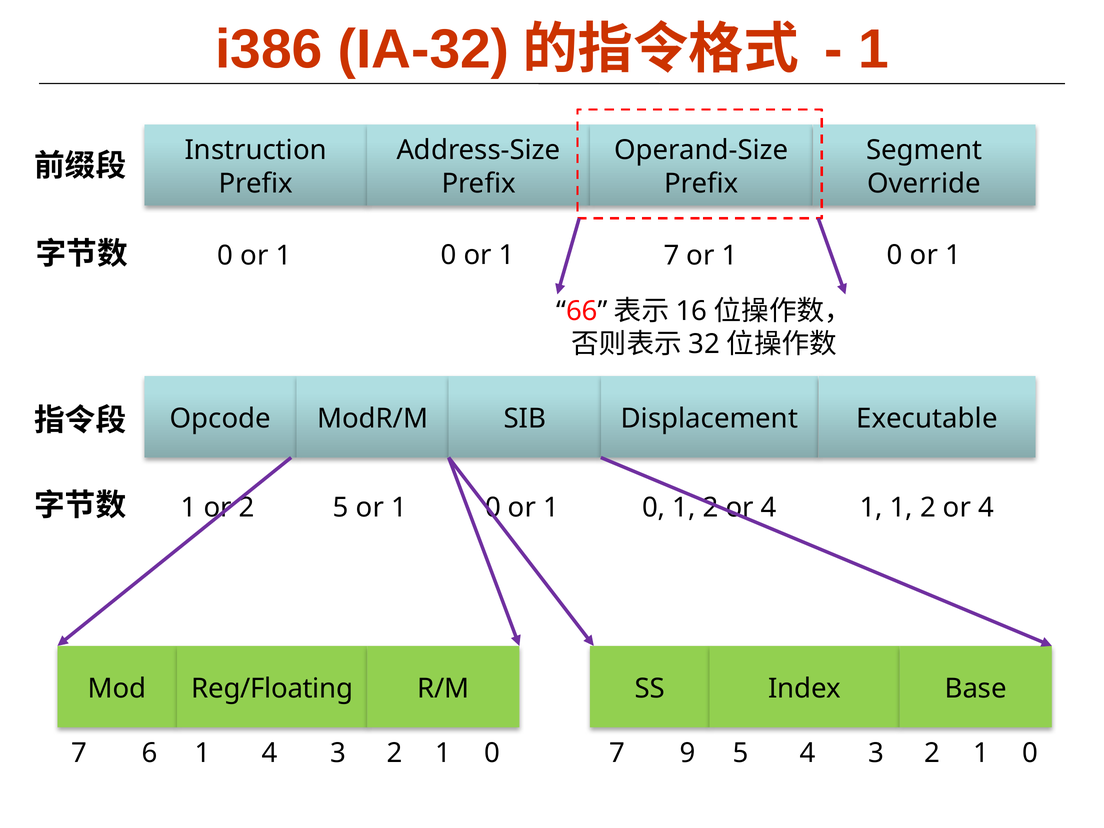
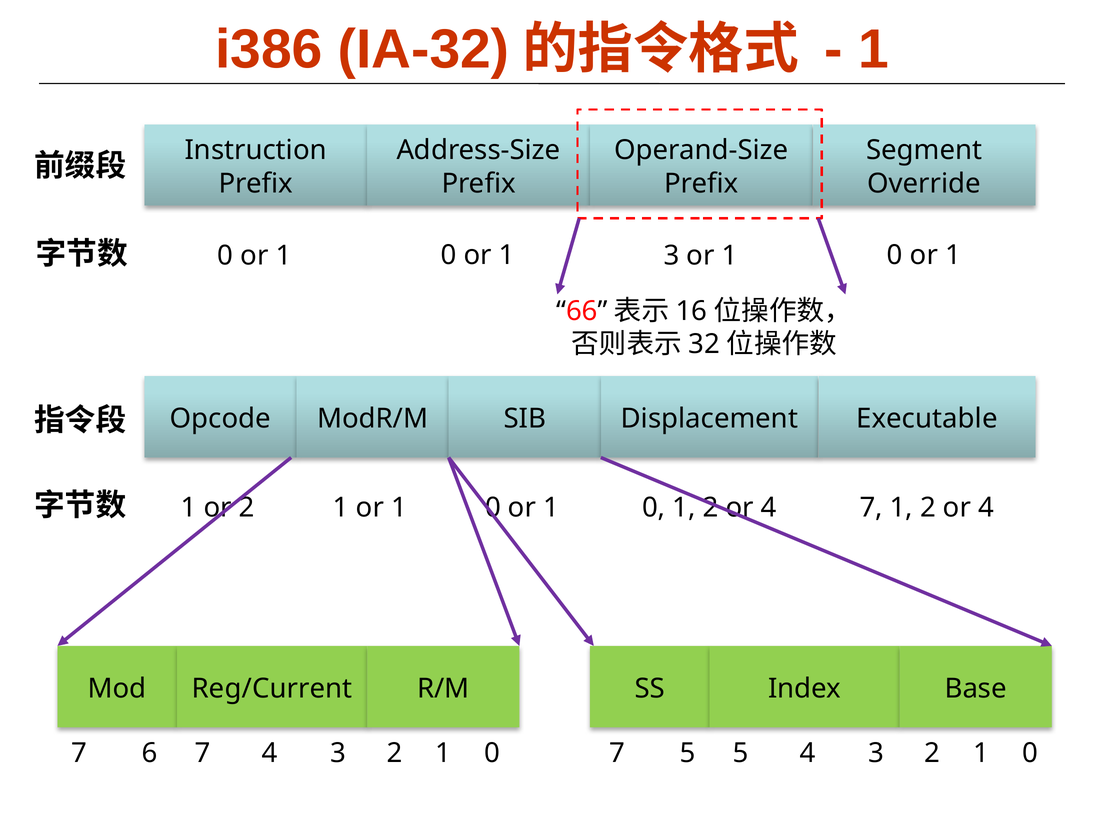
or 1 7: 7 -> 3
2 5: 5 -> 1
4 1: 1 -> 7
Reg/Floating: Reg/Floating -> Reg/Current
6 1: 1 -> 7
7 9: 9 -> 5
